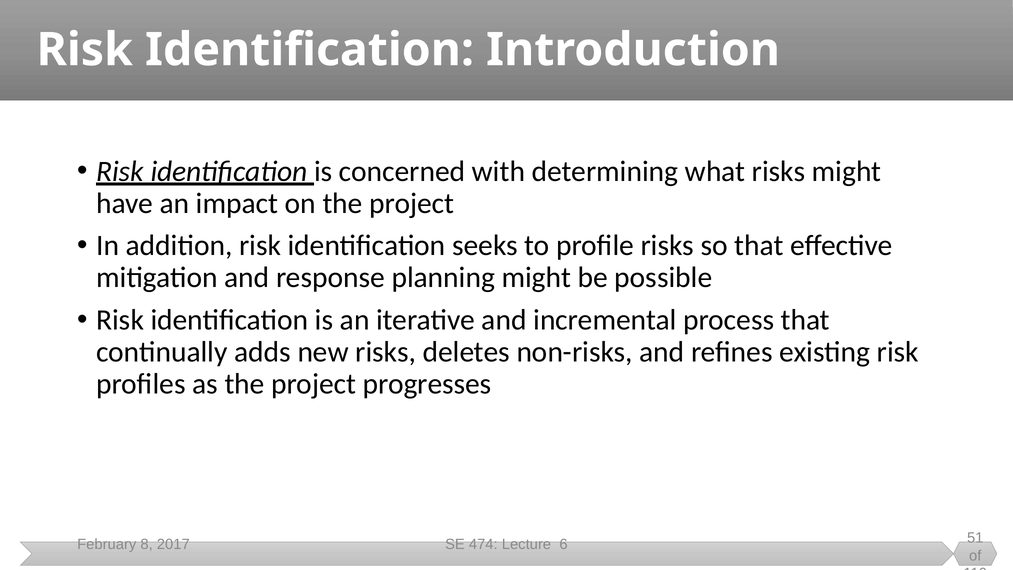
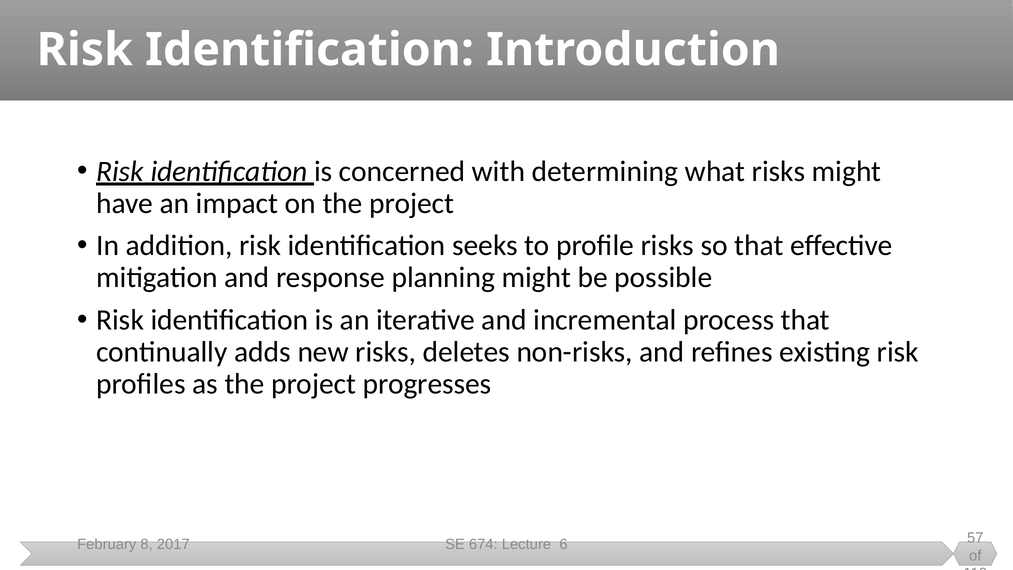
474: 474 -> 674
51: 51 -> 57
